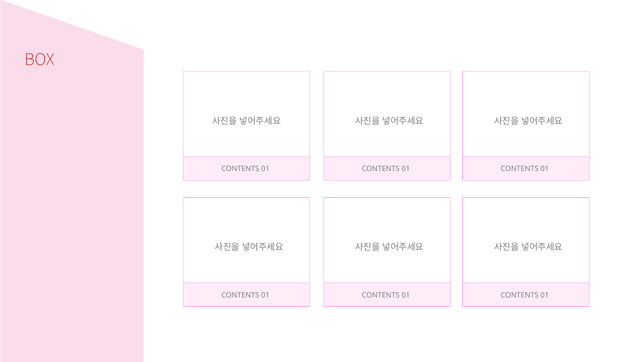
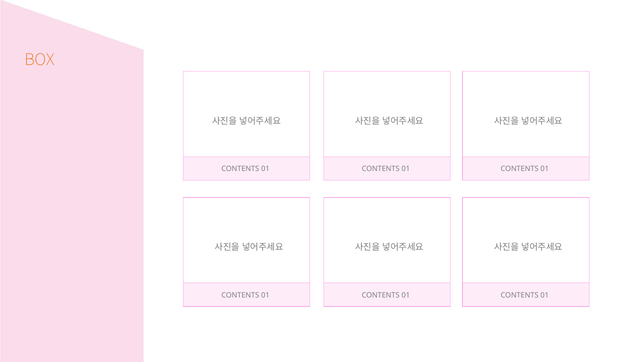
BOX colour: red -> orange
